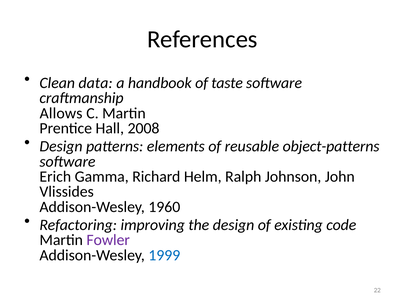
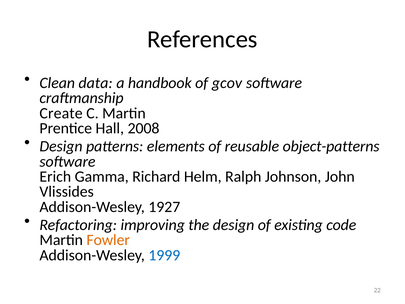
taste: taste -> gcov
Allows: Allows -> Create
1960: 1960 -> 1927
Fowler colour: purple -> orange
